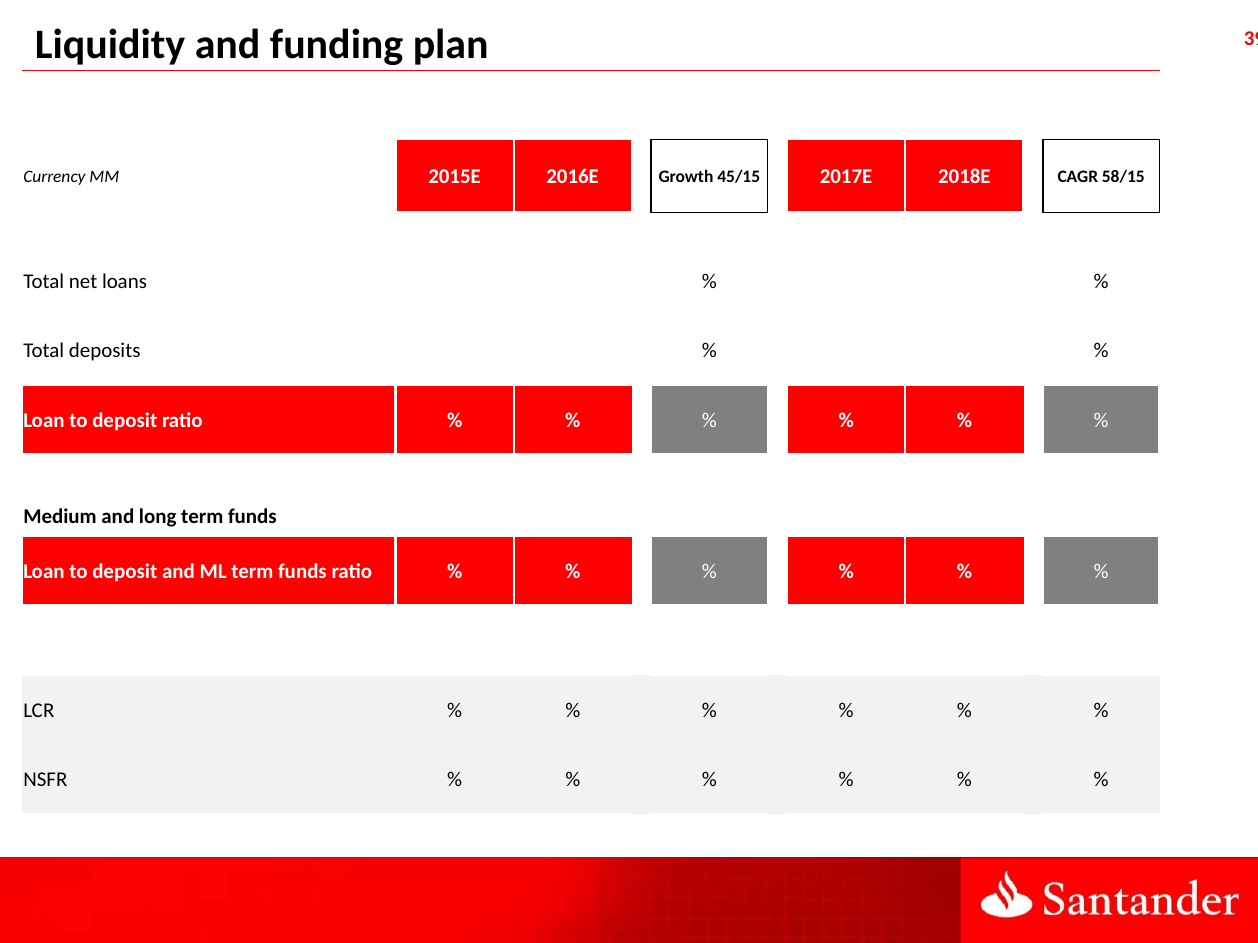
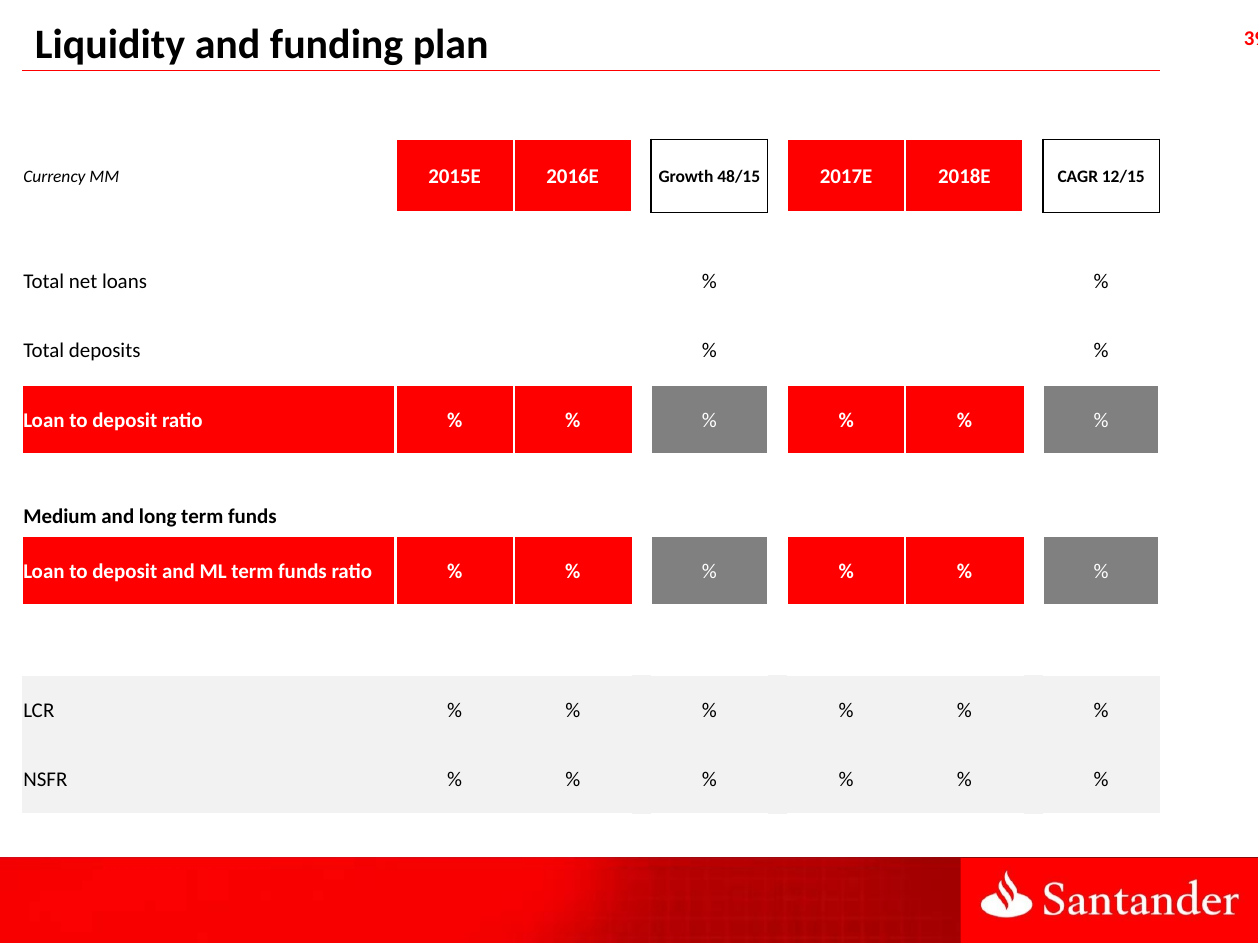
45/15: 45/15 -> 48/15
58/15: 58/15 -> 12/15
